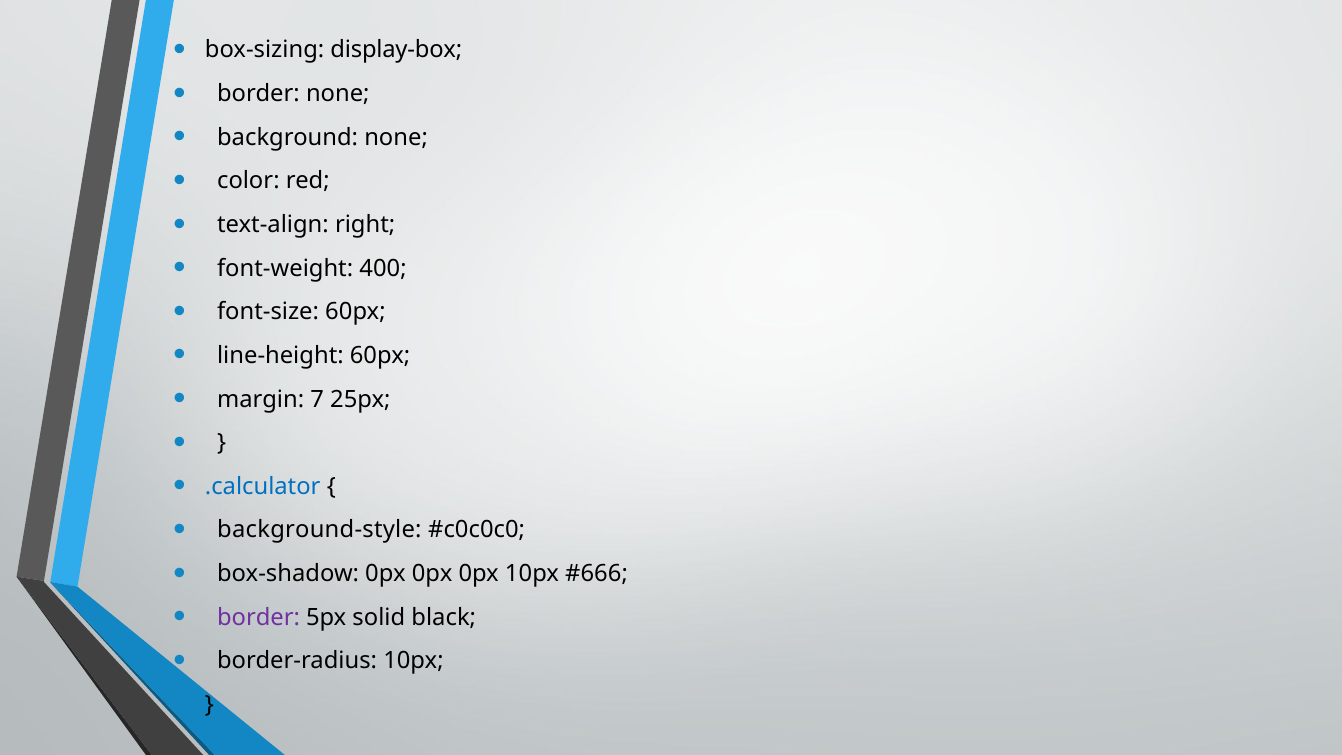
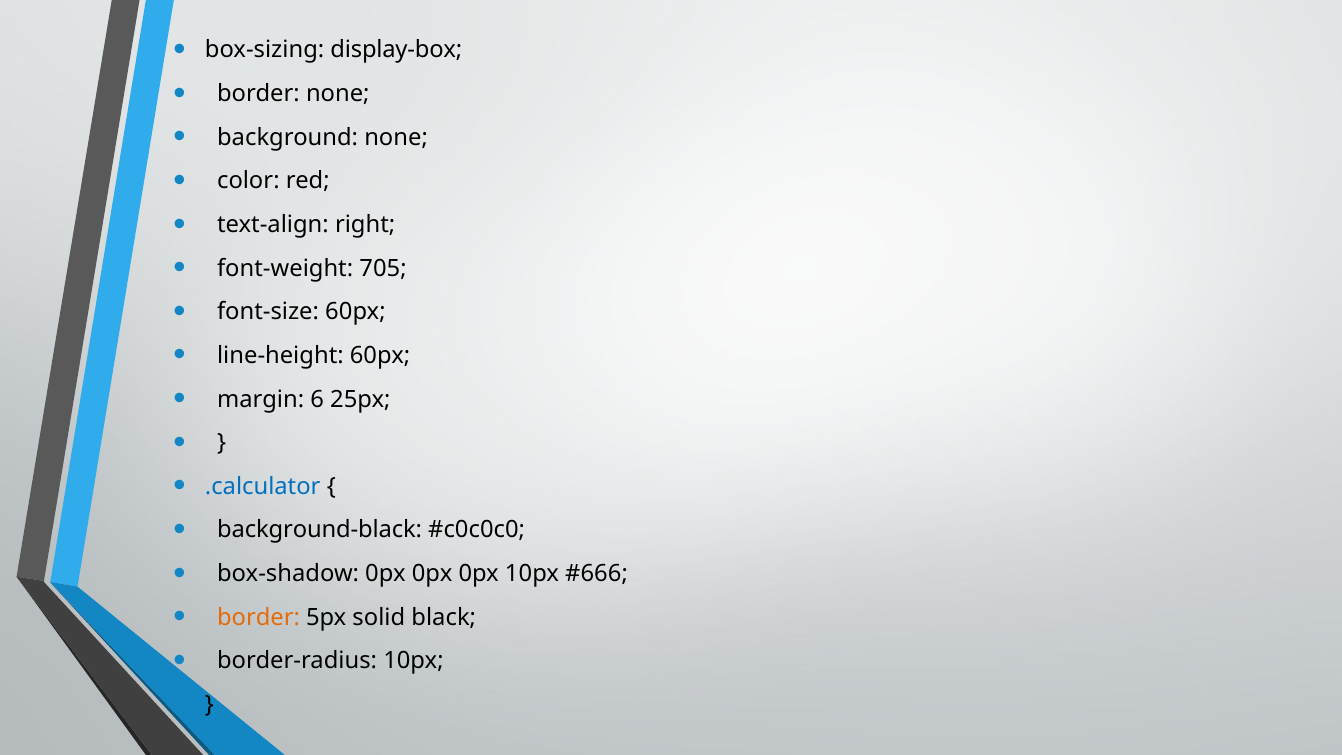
400: 400 -> 705
7: 7 -> 6
background-style: background-style -> background-black
border at (259, 617) colour: purple -> orange
